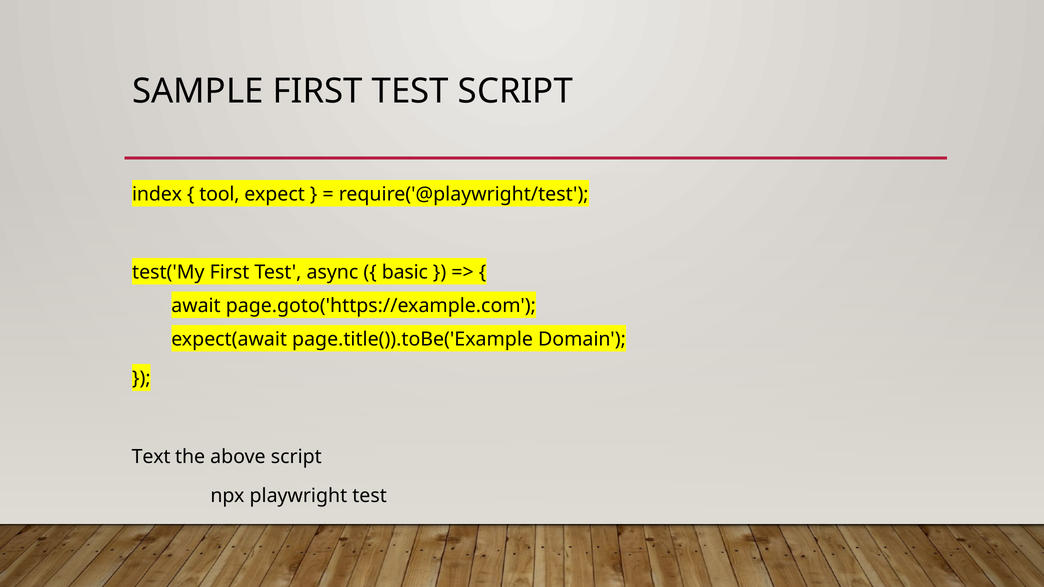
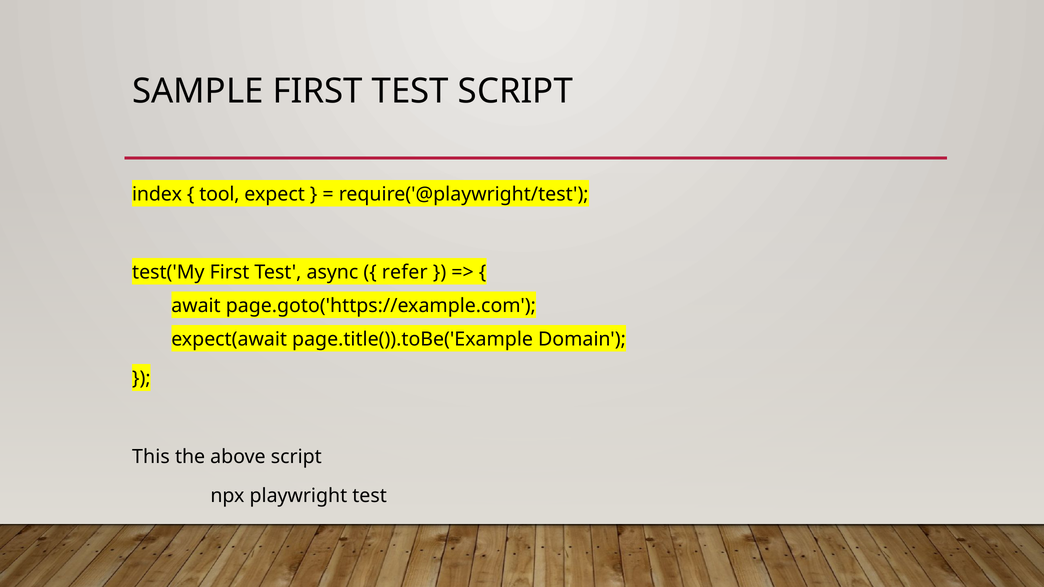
basic: basic -> refer
Text: Text -> This
